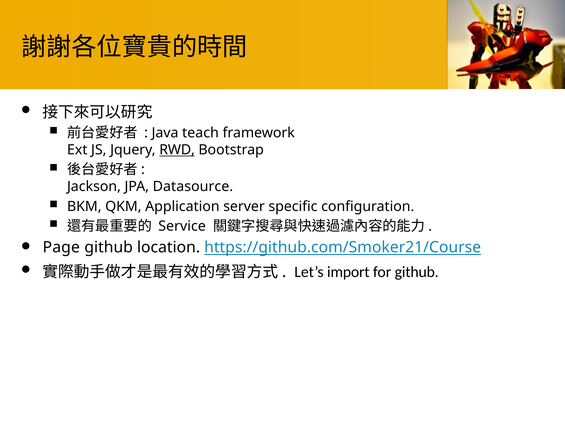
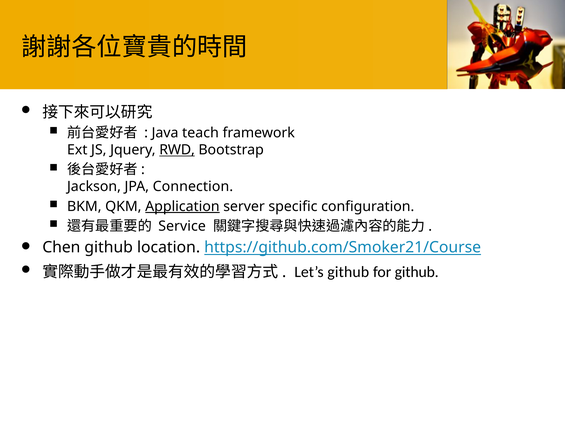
Datasource: Datasource -> Connection
Application underline: none -> present
Page: Page -> Chen
Let’s import: import -> github
